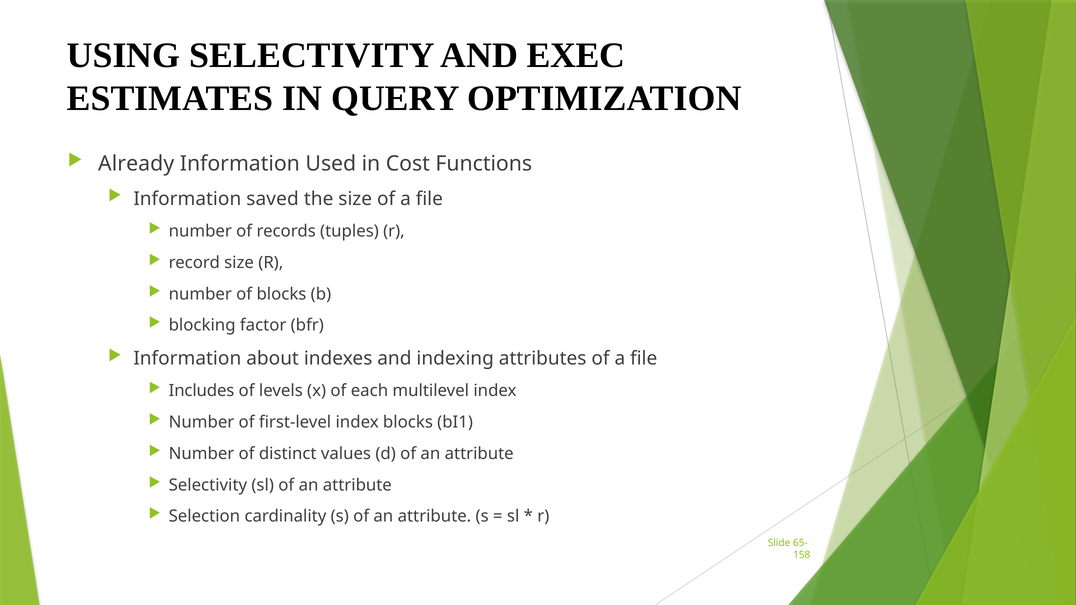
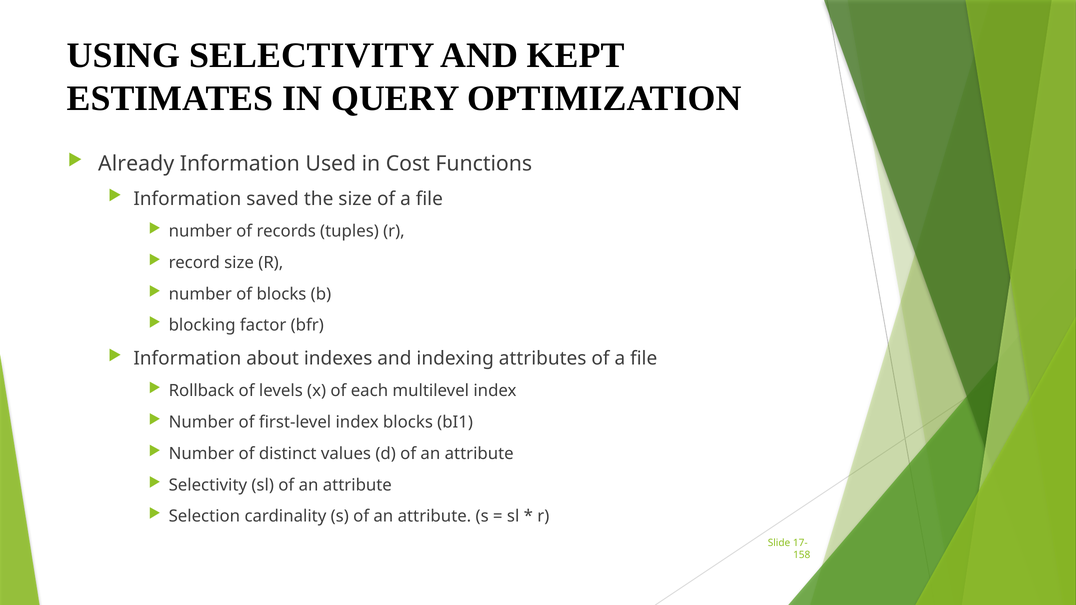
EXEC: EXEC -> KEPT
Includes: Includes -> Rollback
65-: 65- -> 17-
